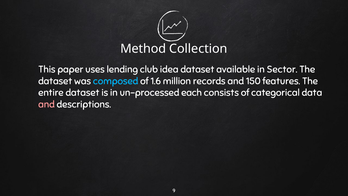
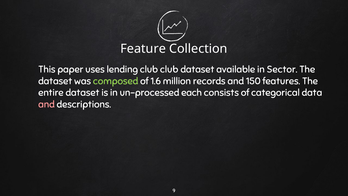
Method: Method -> Feature
club idea: idea -> club
composed colour: light blue -> light green
